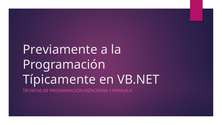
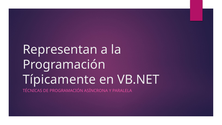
Previamente: Previamente -> Representan
